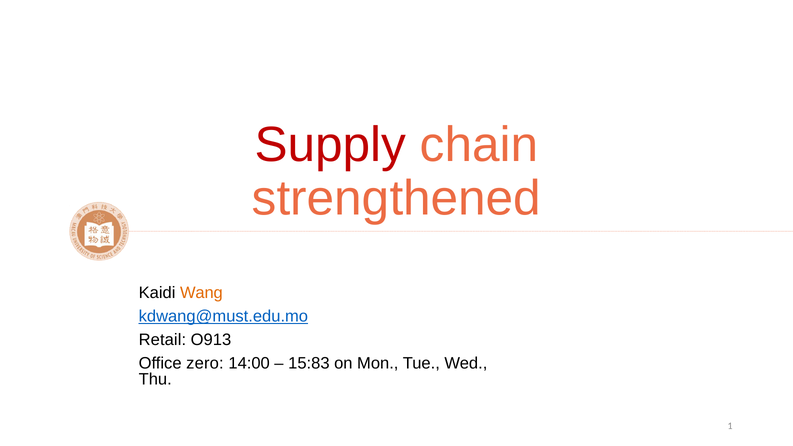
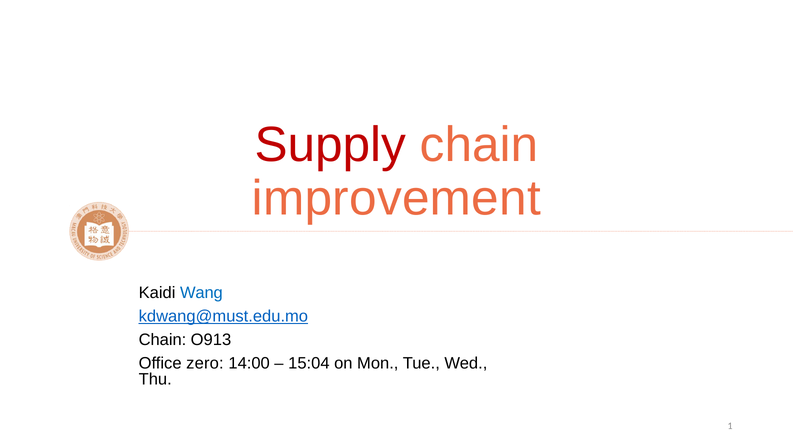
strengthened: strengthened -> improvement
Wang colour: orange -> blue
Retail at (162, 340): Retail -> Chain
15:83: 15:83 -> 15:04
